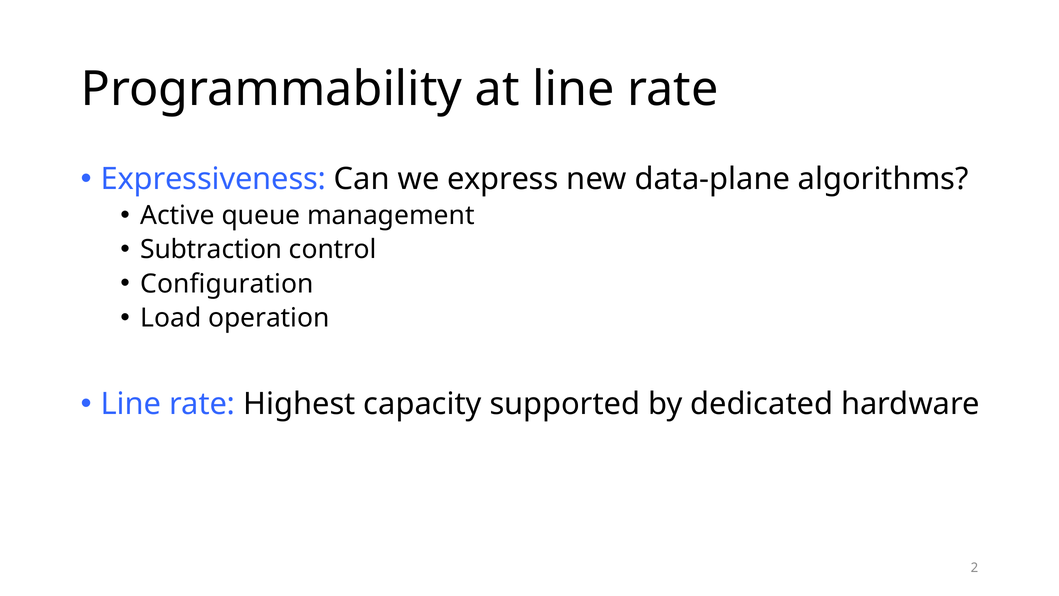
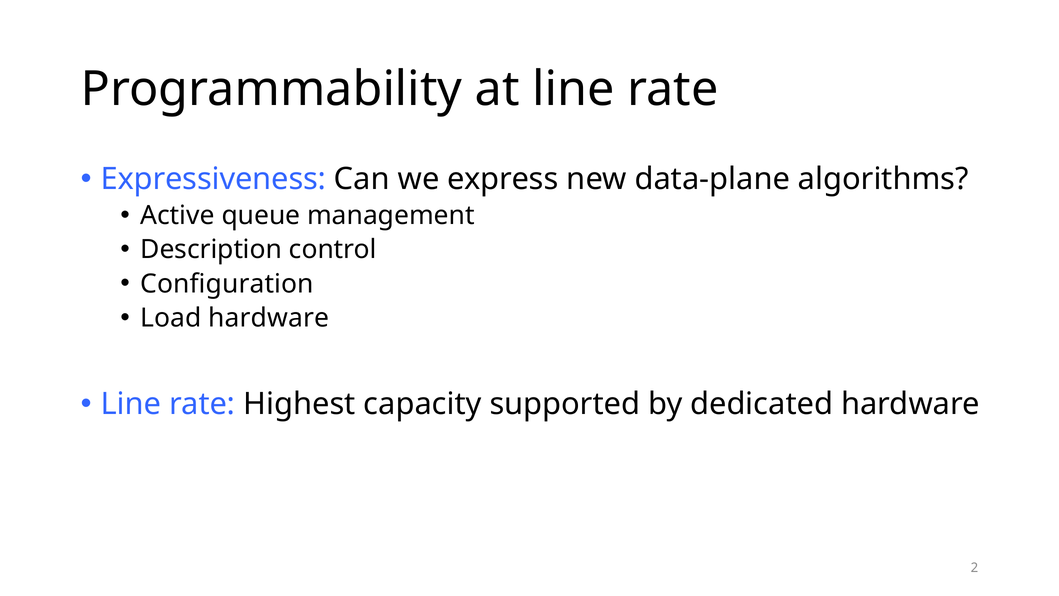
Subtraction: Subtraction -> Description
Load operation: operation -> hardware
